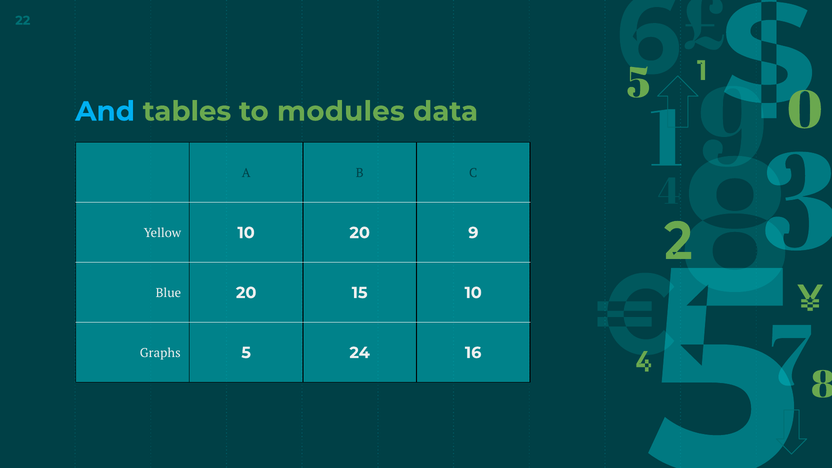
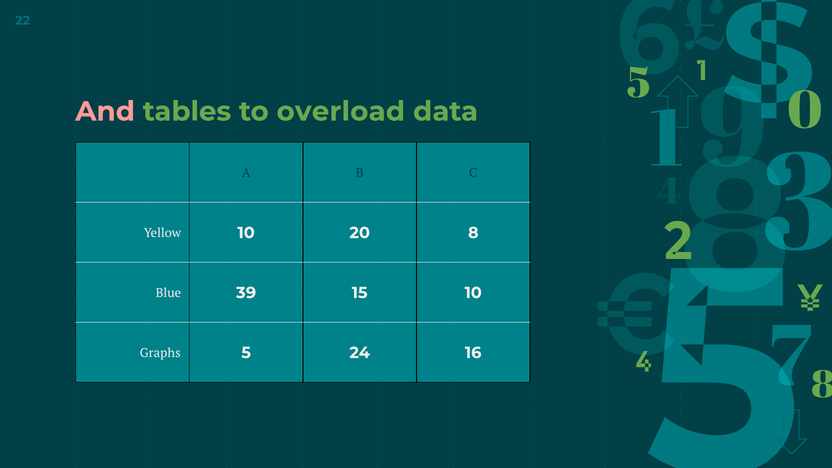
And colour: light blue -> pink
modules: modules -> overload
9: 9 -> 8
Blue 20: 20 -> 39
